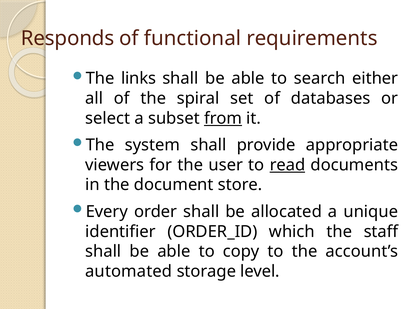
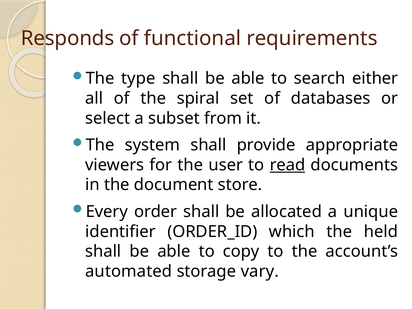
links: links -> type
from underline: present -> none
staff: staff -> held
level: level -> vary
